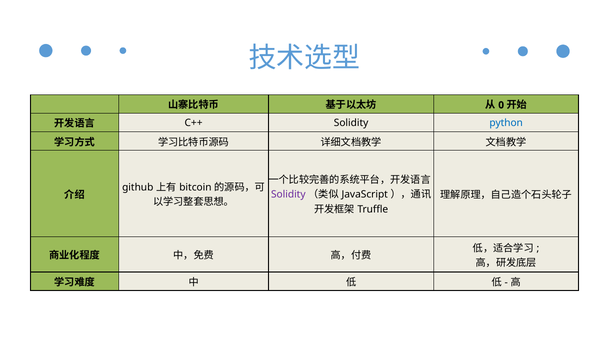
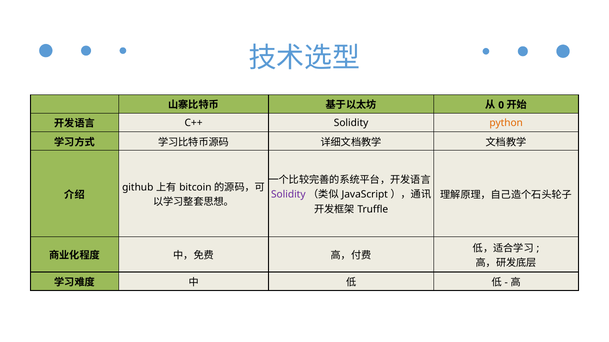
python colour: blue -> orange
